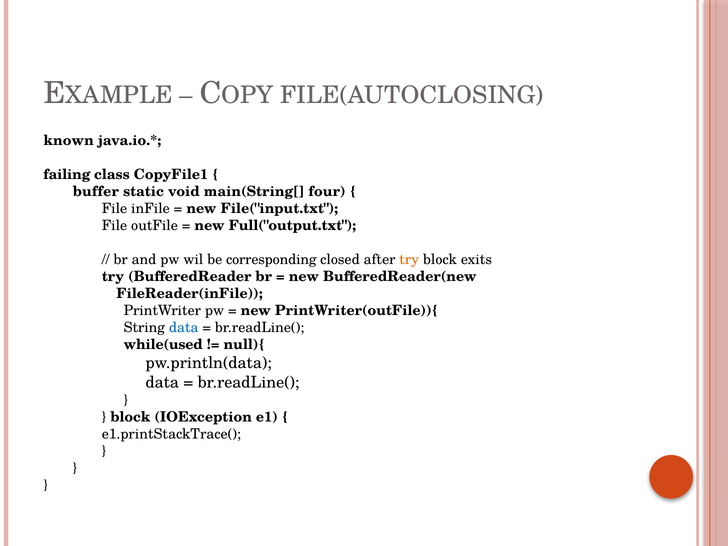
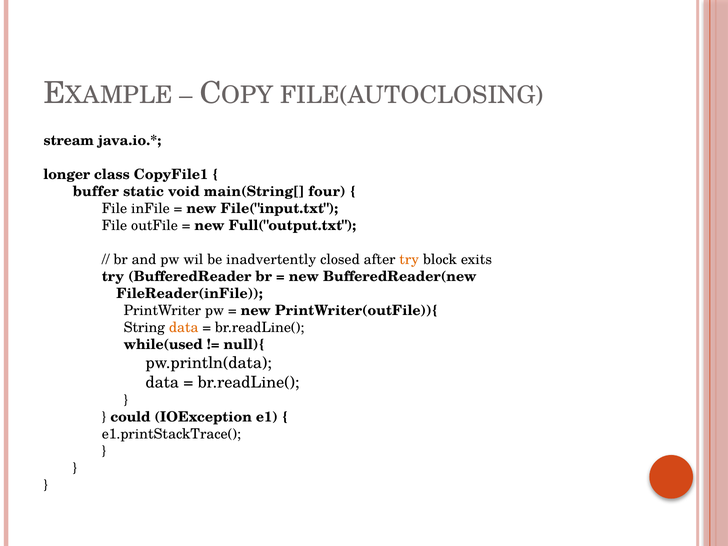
known: known -> stream
failing: failing -> longer
corresponding: corresponding -> inadvertently
data at (184, 327) colour: blue -> orange
block at (130, 417): block -> could
